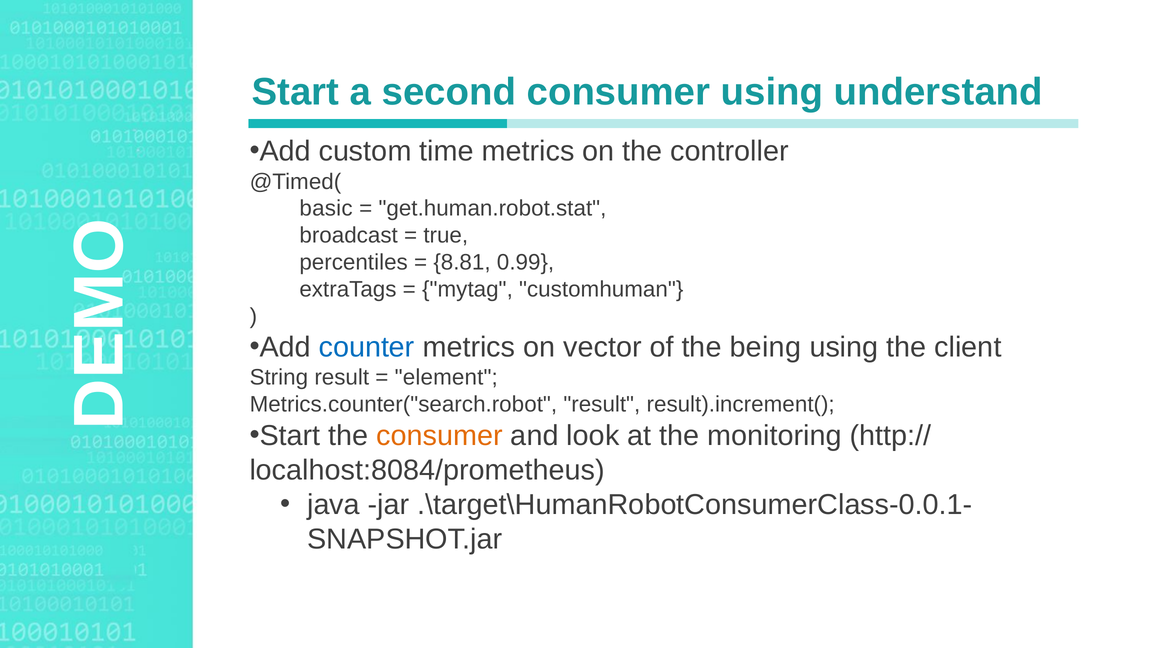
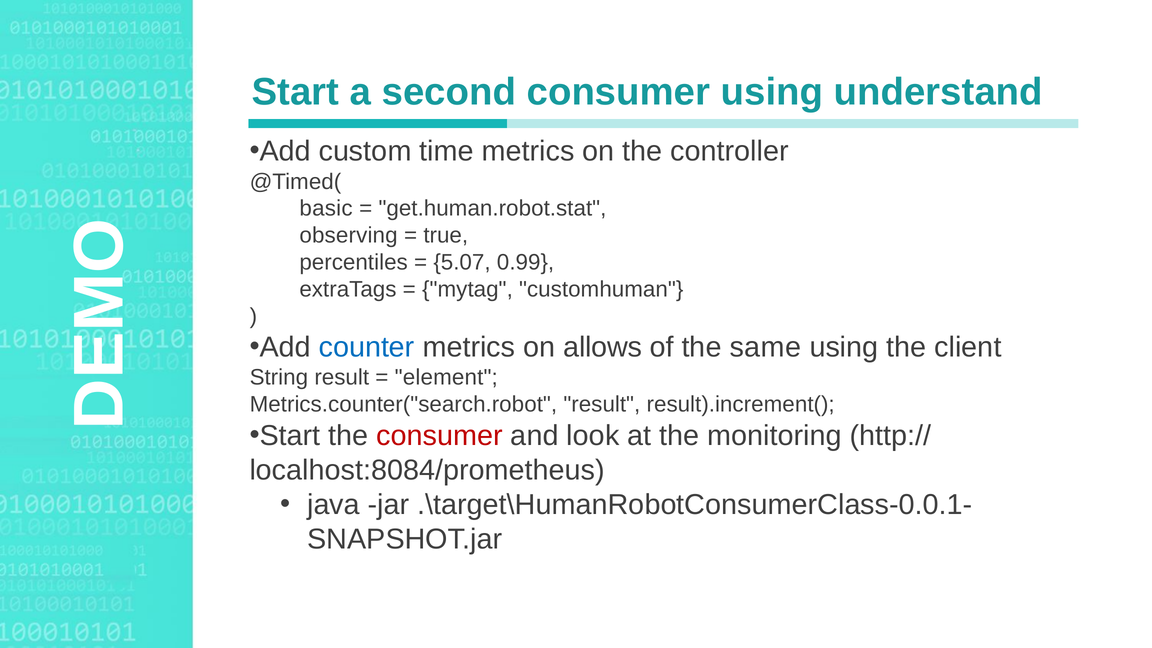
broadcast: broadcast -> observing
8.81: 8.81 -> 5.07
vector: vector -> allows
being: being -> same
consumer at (439, 436) colour: orange -> red
